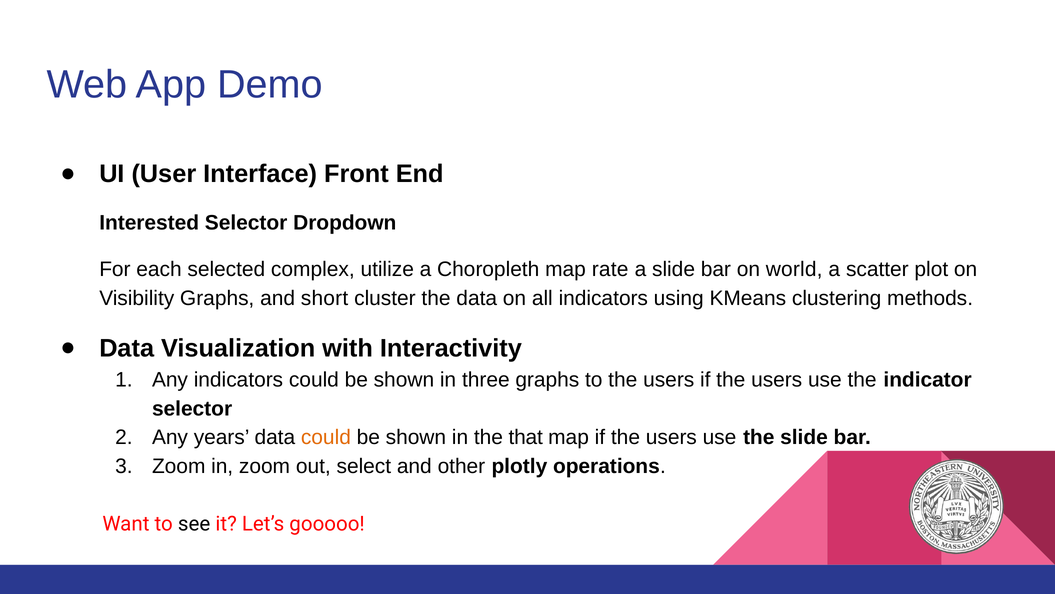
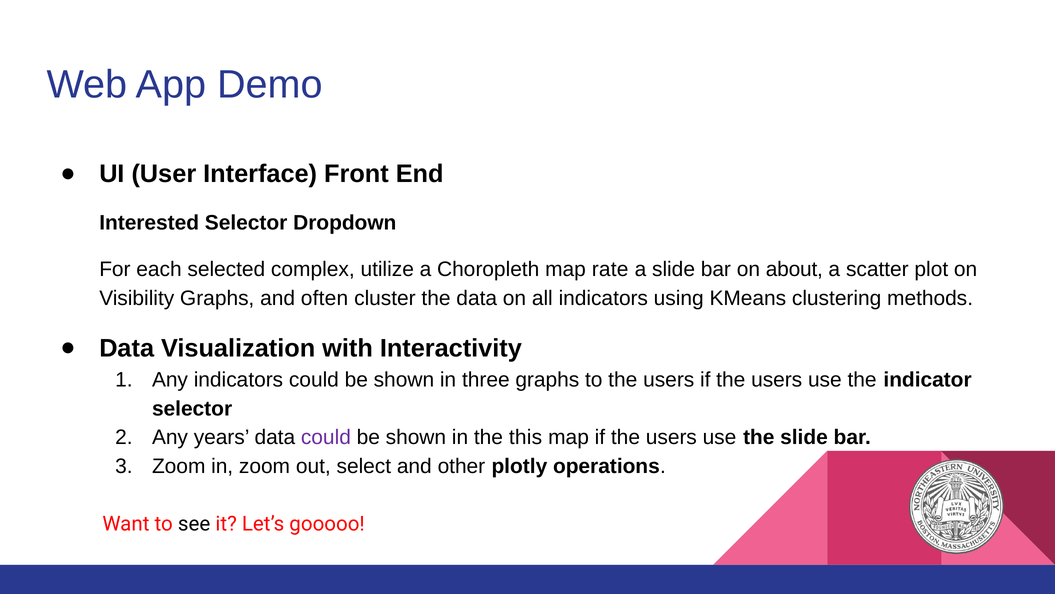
world: world -> about
short: short -> often
could at (326, 437) colour: orange -> purple
that: that -> this
